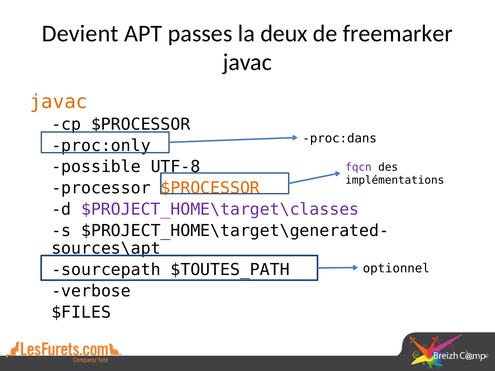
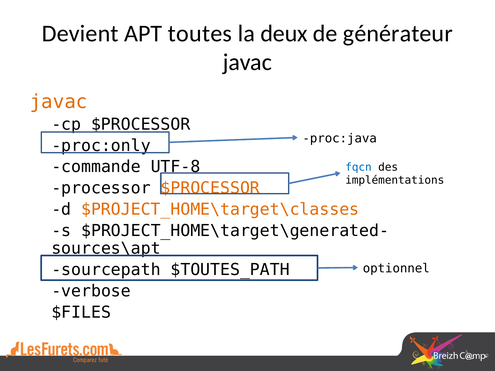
passes: passes -> toutes
freemarker: freemarker -> générateur
proc:dans: proc:dans -> proc:java
possible: possible -> commande
fqcn colour: purple -> blue
$PROJECT_HOME\target\classes colour: purple -> orange
